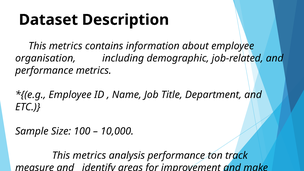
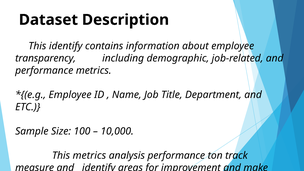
metrics at (66, 46): metrics -> identify
organisation: organisation -> transparency
